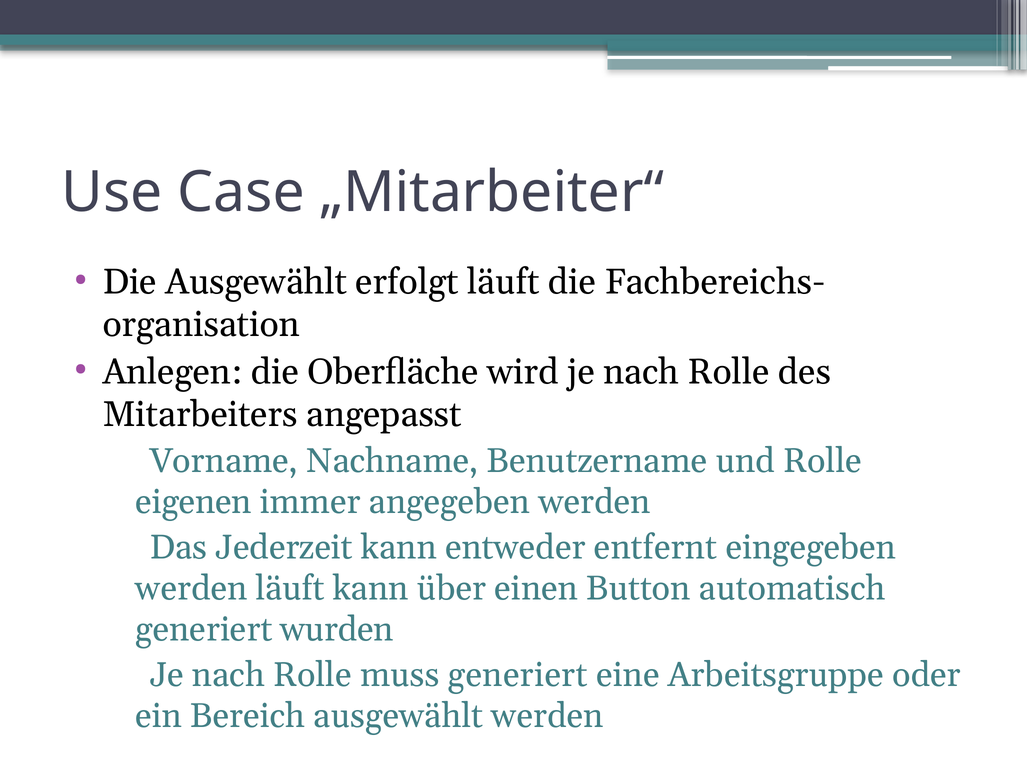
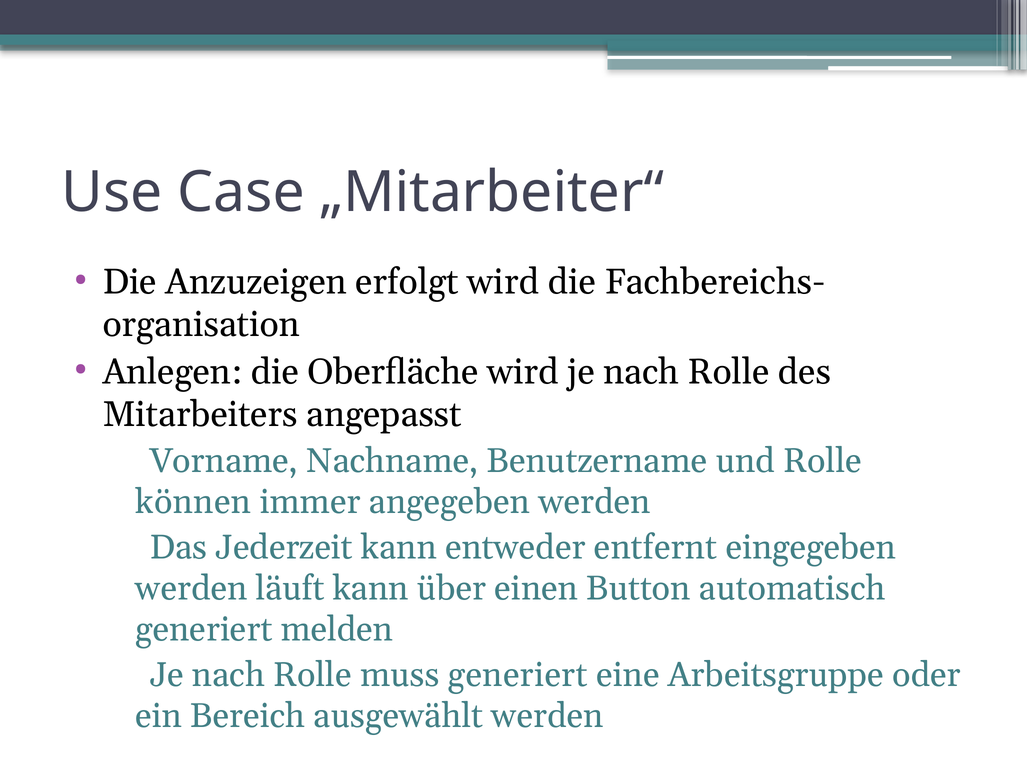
Die Ausgewählt: Ausgewählt -> Anzuzeigen
erfolgt läuft: läuft -> wird
eigenen: eigenen -> können
wurden: wurden -> melden
